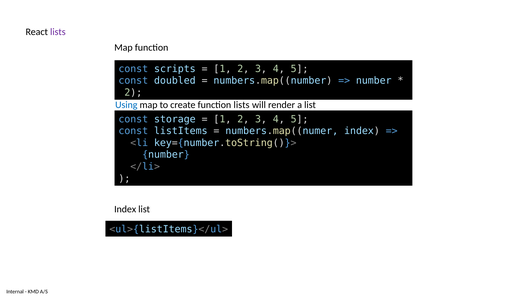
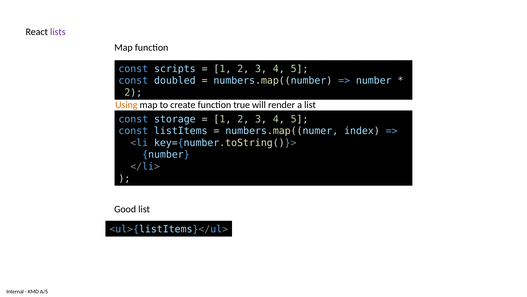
Using colour: blue -> orange
function lists: lists -> true
Index at (125, 209): Index -> Good
